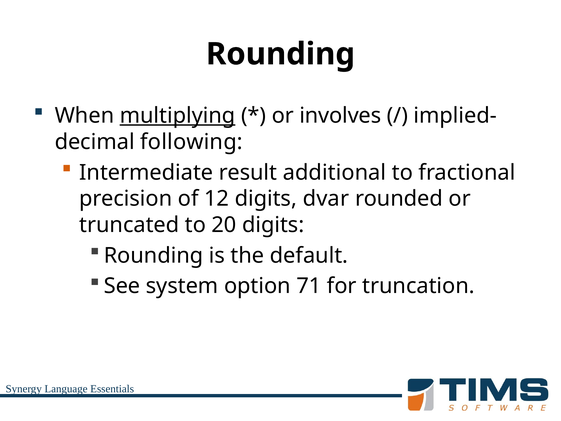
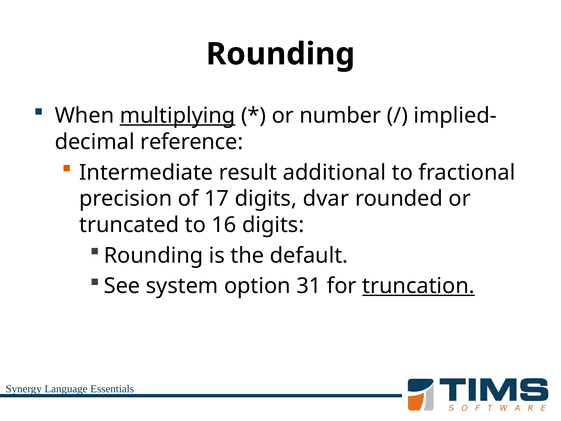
involves: involves -> number
following: following -> reference
12: 12 -> 17
20: 20 -> 16
71: 71 -> 31
truncation underline: none -> present
